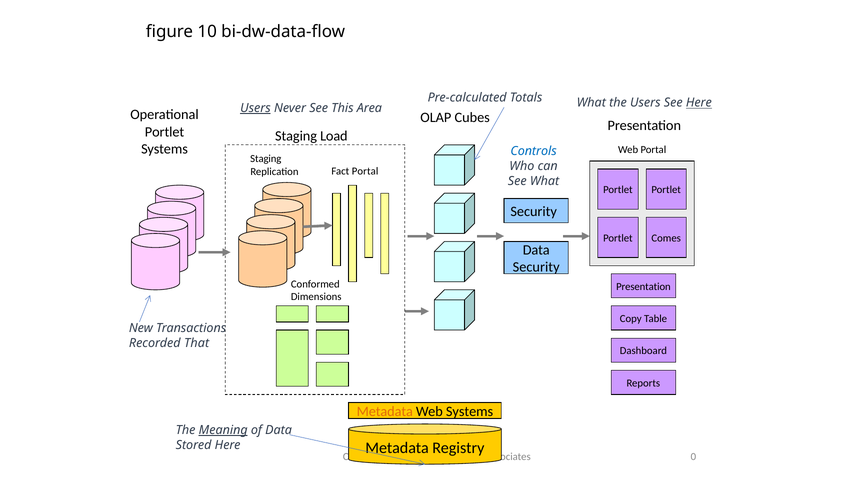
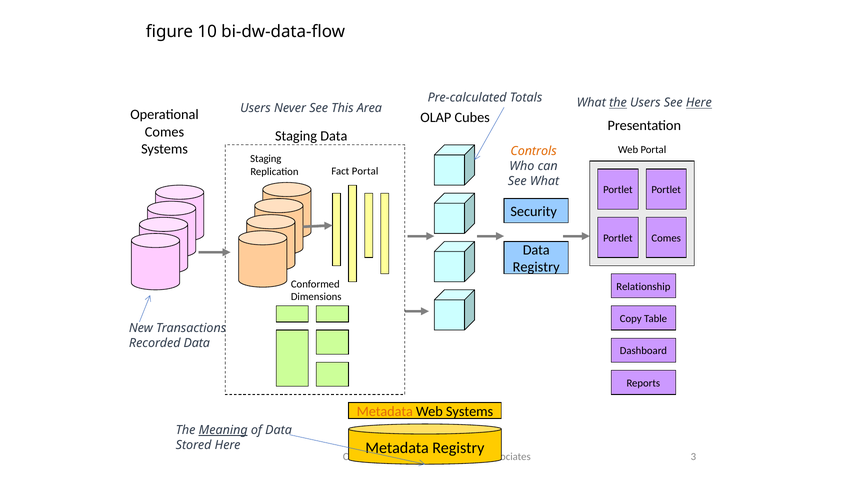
the at (618, 103) underline: none -> present
Users at (255, 108) underline: present -> none
Portlet at (165, 132): Portlet -> Comes
Staging Load: Load -> Data
Controls colour: blue -> orange
Security at (536, 267): Security -> Registry
Presentation at (643, 286): Presentation -> Relationship
Recorded That: That -> Data
0: 0 -> 3
